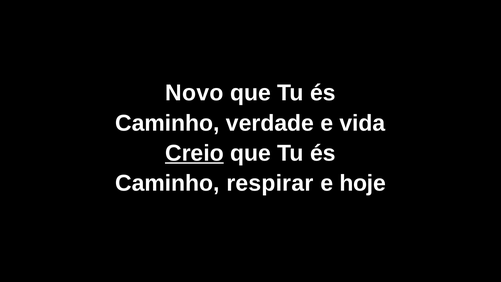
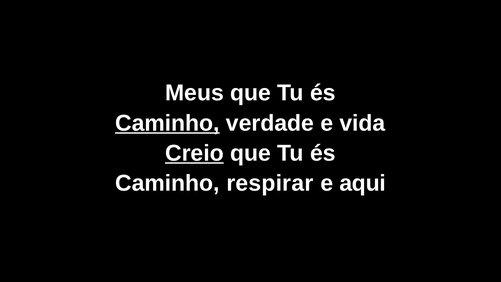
Novo: Novo -> Meus
Caminho at (167, 123) underline: none -> present
hoje: hoje -> aqui
